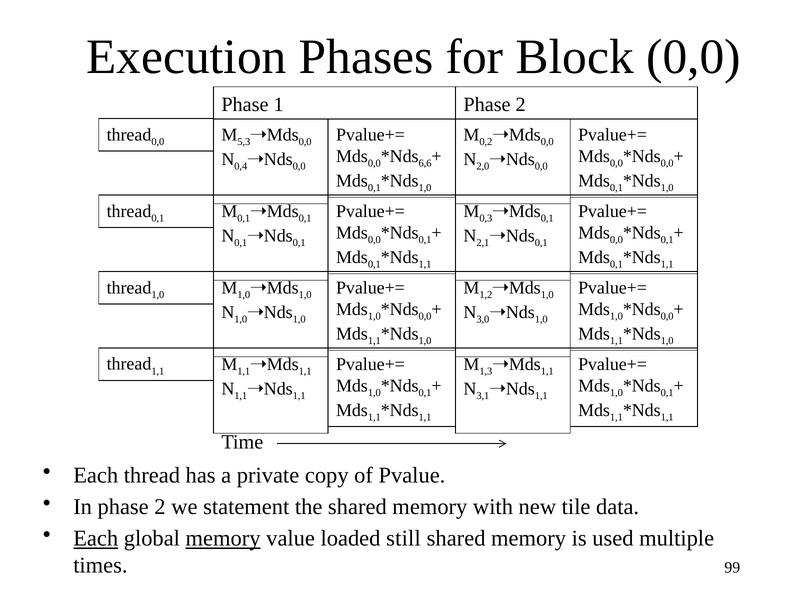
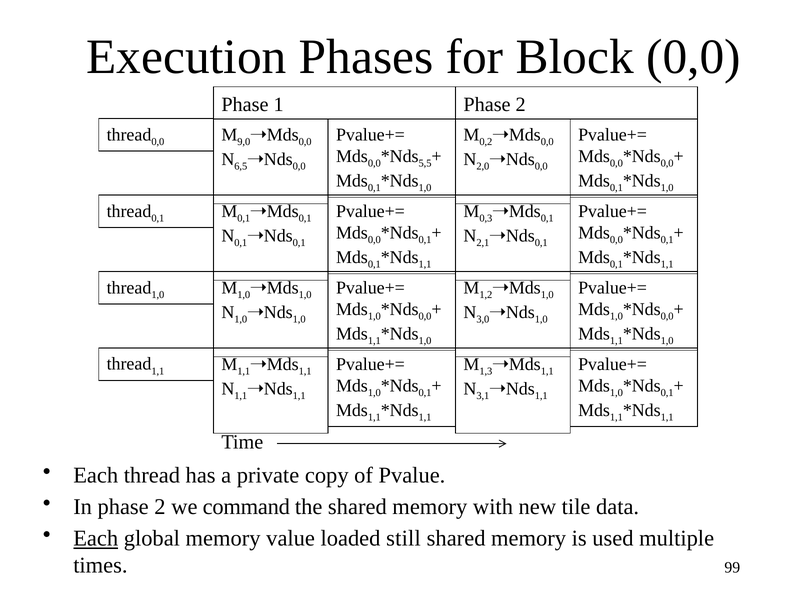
5,3: 5,3 -> 9,0
6,6: 6,6 -> 5,5
0,4: 0,4 -> 6,5
statement: statement -> command
memory at (223, 538) underline: present -> none
